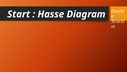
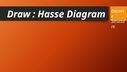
Start: Start -> Draw
